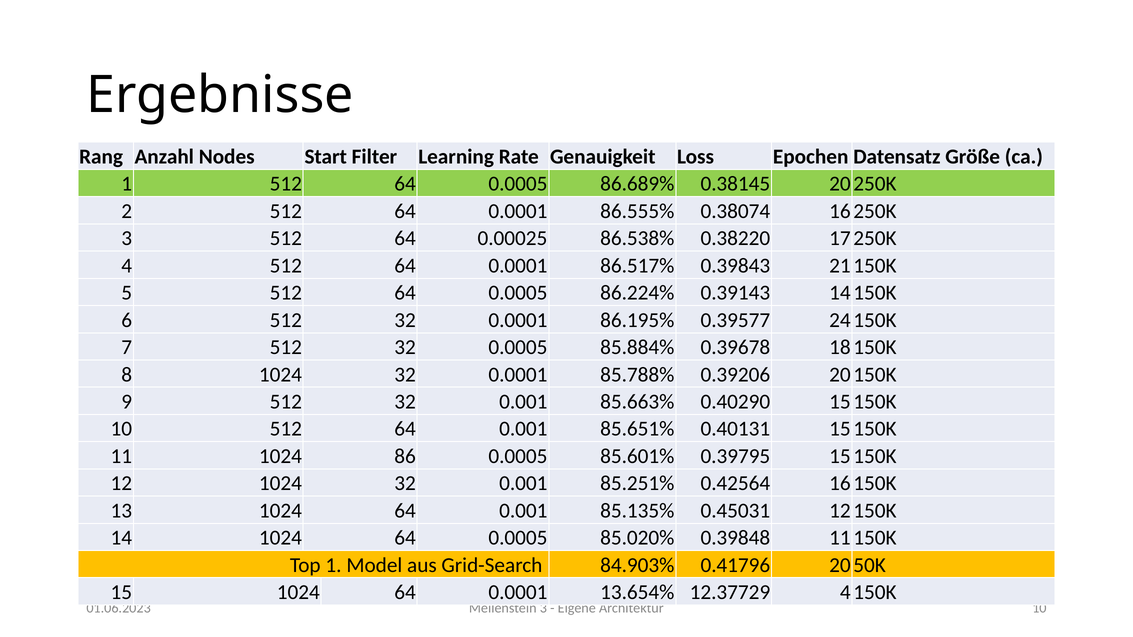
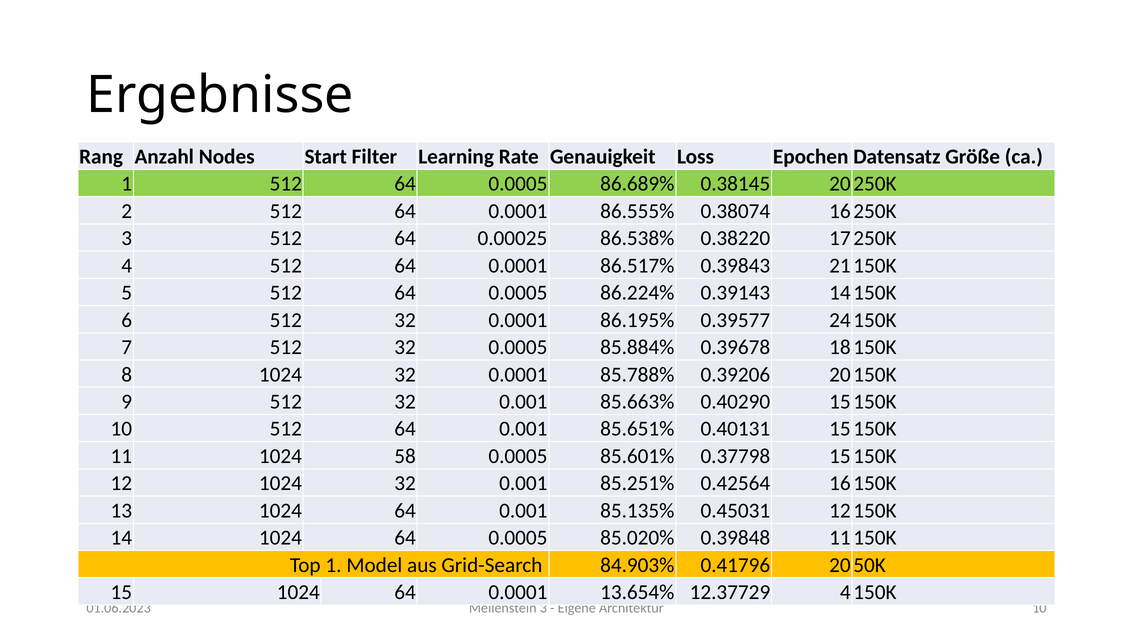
86: 86 -> 58
0.39795: 0.39795 -> 0.37798
